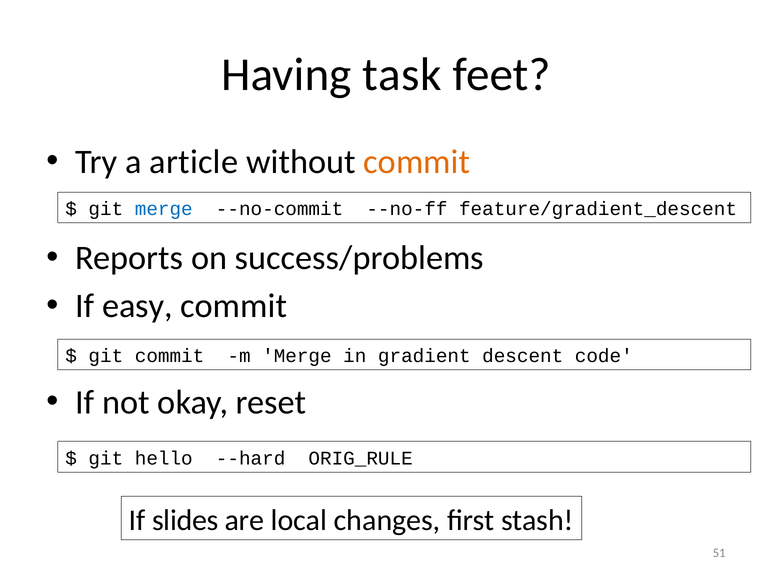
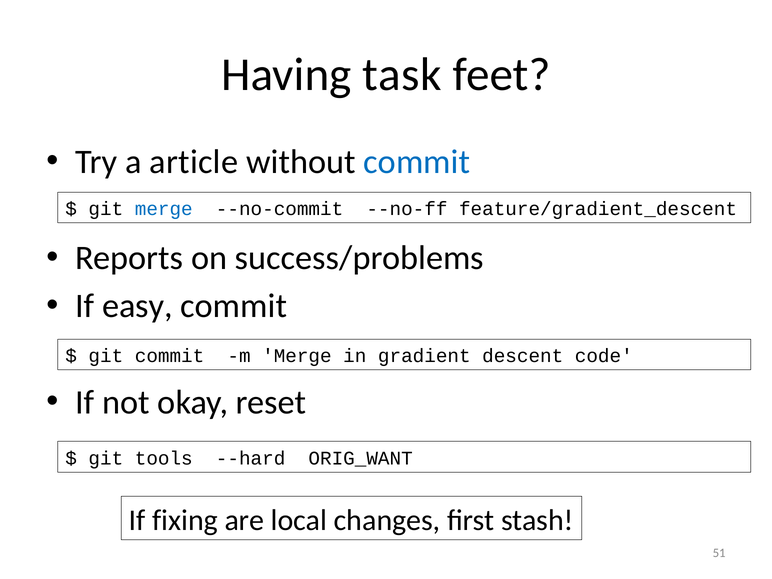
commit at (417, 162) colour: orange -> blue
hello: hello -> tools
ORIG_RULE: ORIG_RULE -> ORIG_WANT
slides: slides -> fixing
